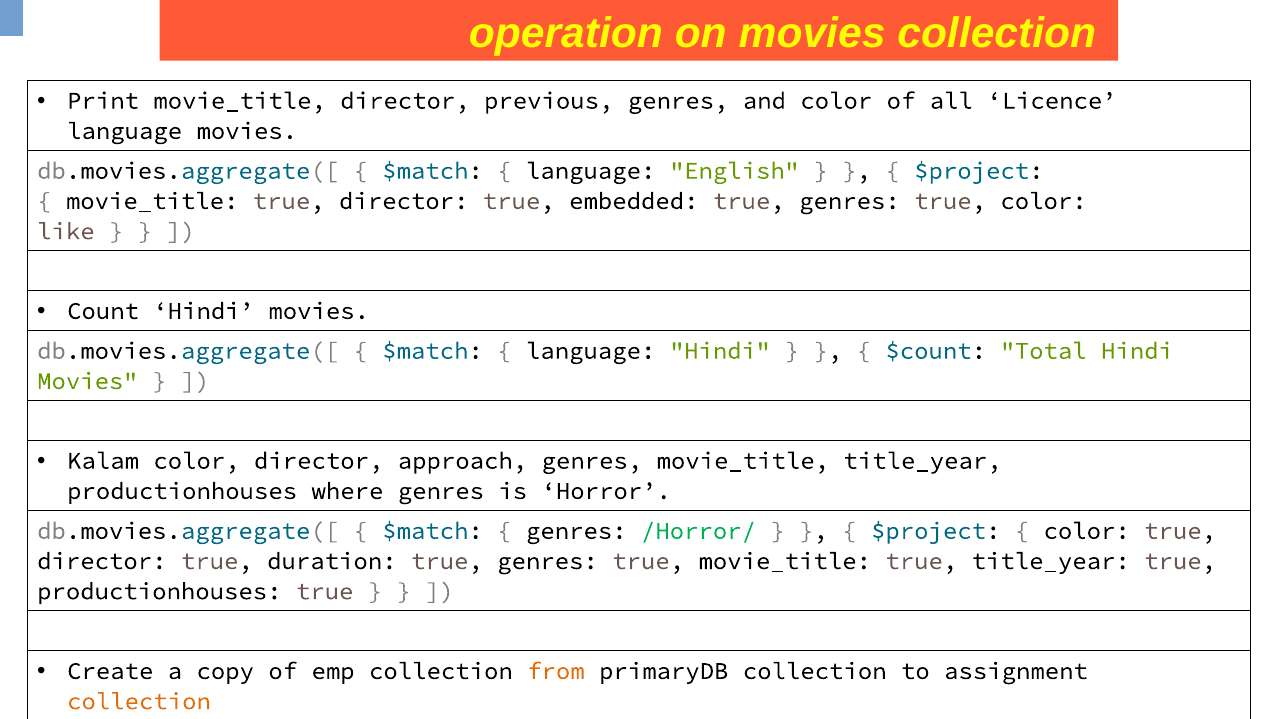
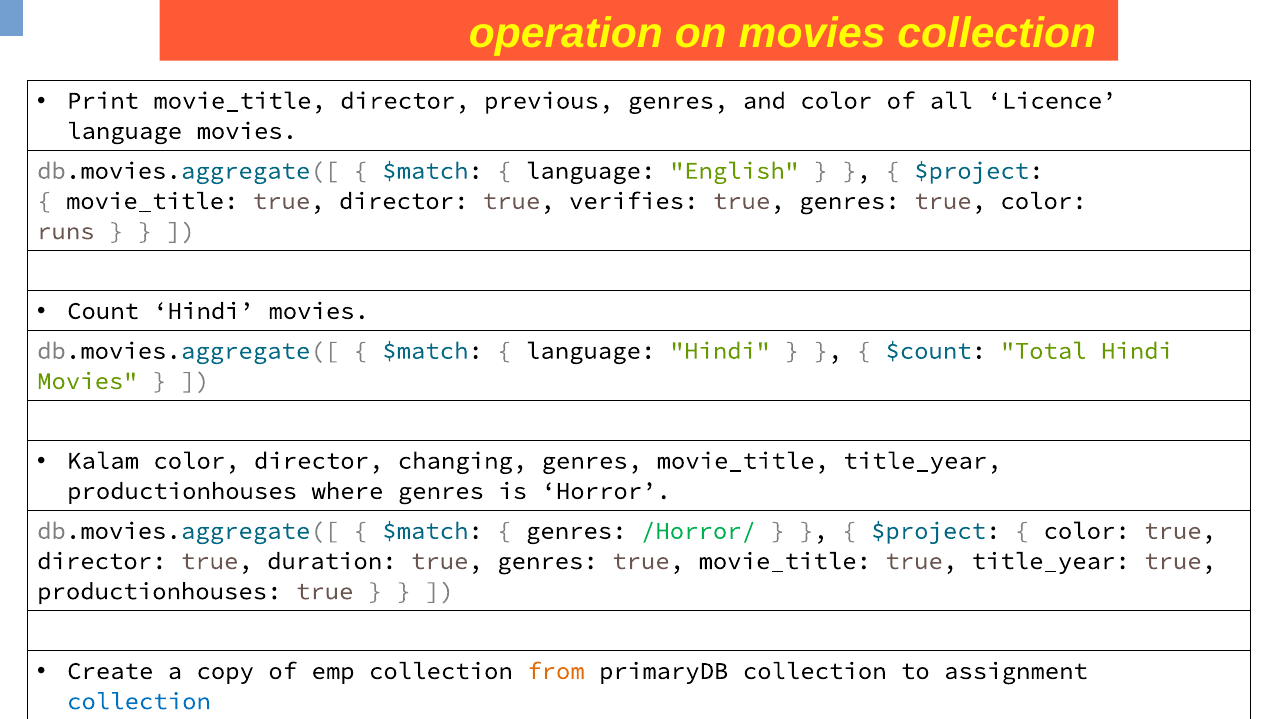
embedded: embedded -> verifies
like: like -> runs
approach: approach -> changing
collection at (139, 701) colour: orange -> blue
